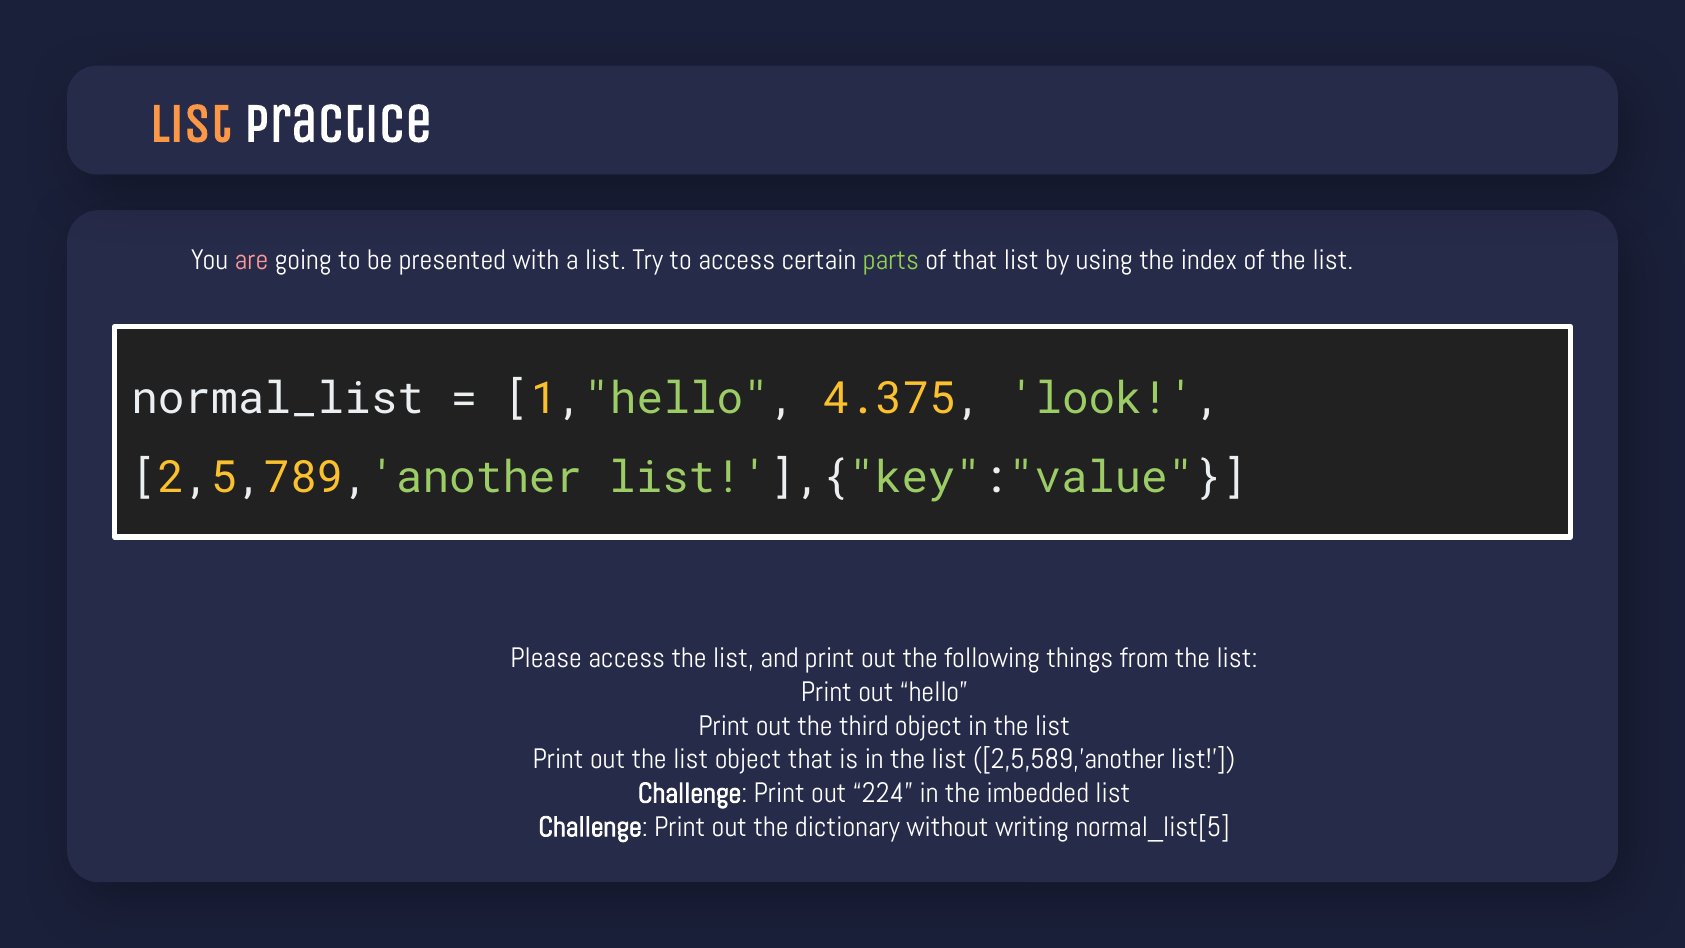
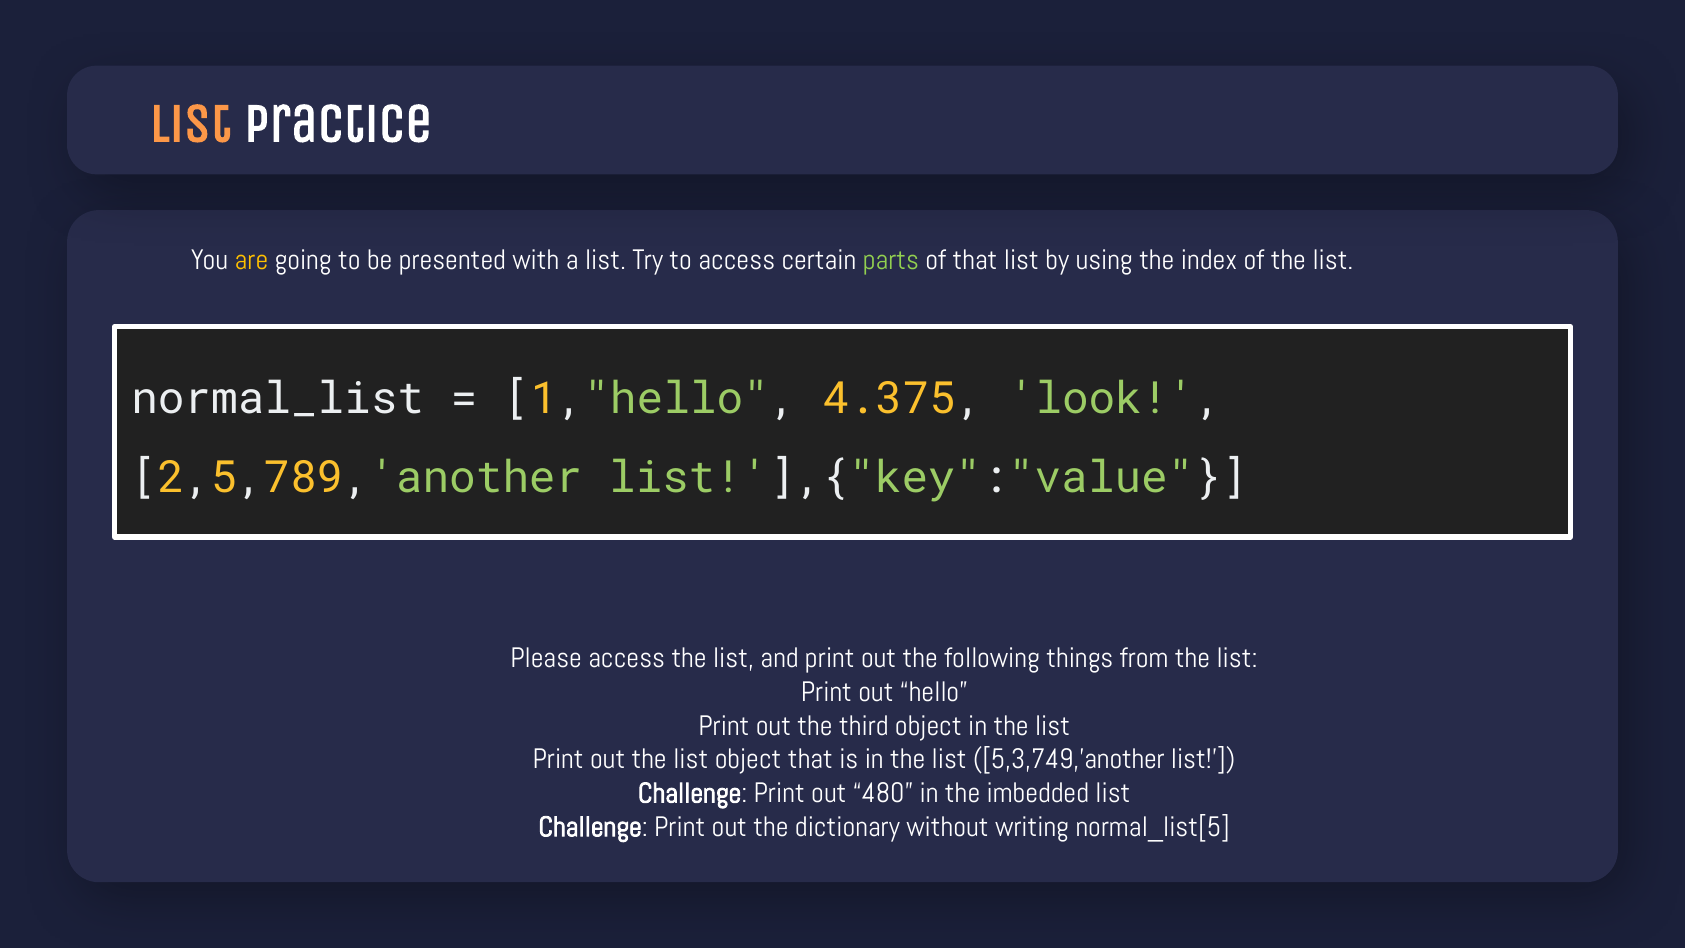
are colour: pink -> yellow
2,5,589,'another: 2,5,589,'another -> 5,3,749,'another
224: 224 -> 480
